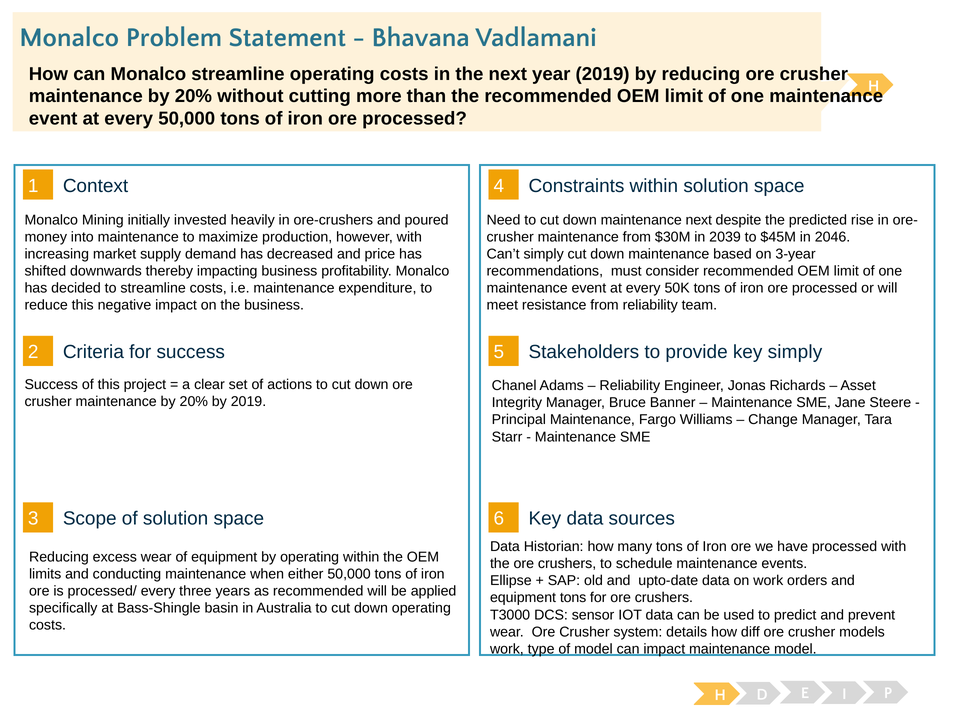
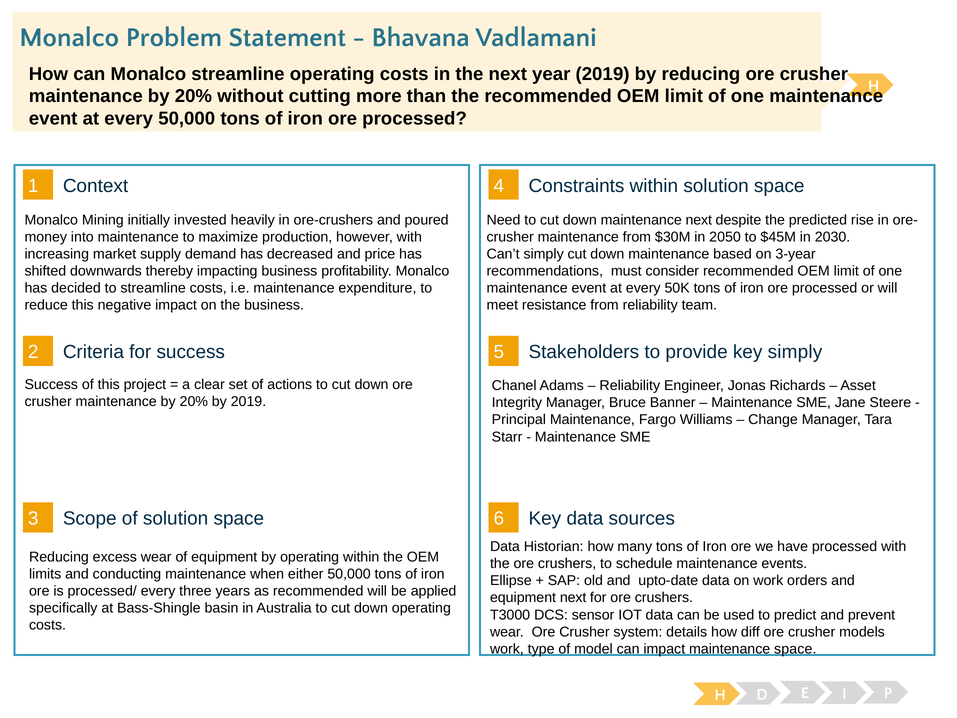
2039: 2039 -> 2050
2046: 2046 -> 2030
equipment tons: tons -> next
maintenance model: model -> space
